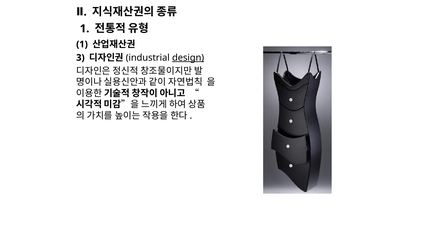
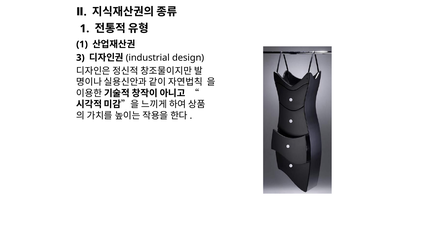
design underline: present -> none
